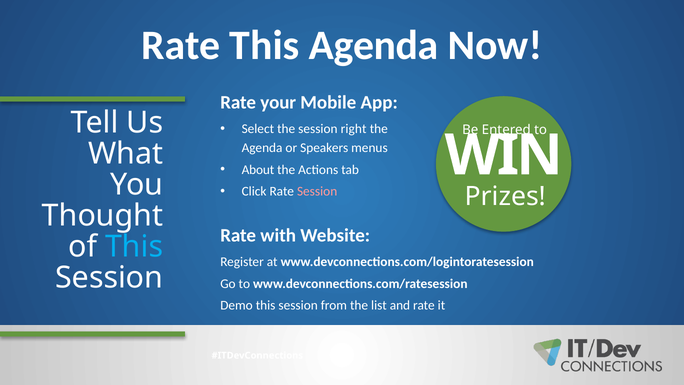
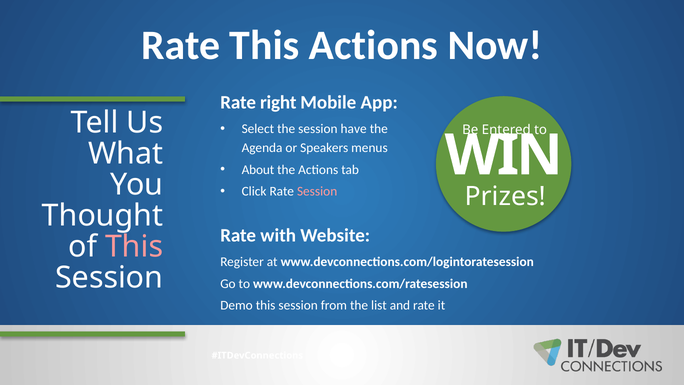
This Agenda: Agenda -> Actions
your: your -> right
right: right -> have
This at (134, 247) colour: light blue -> pink
